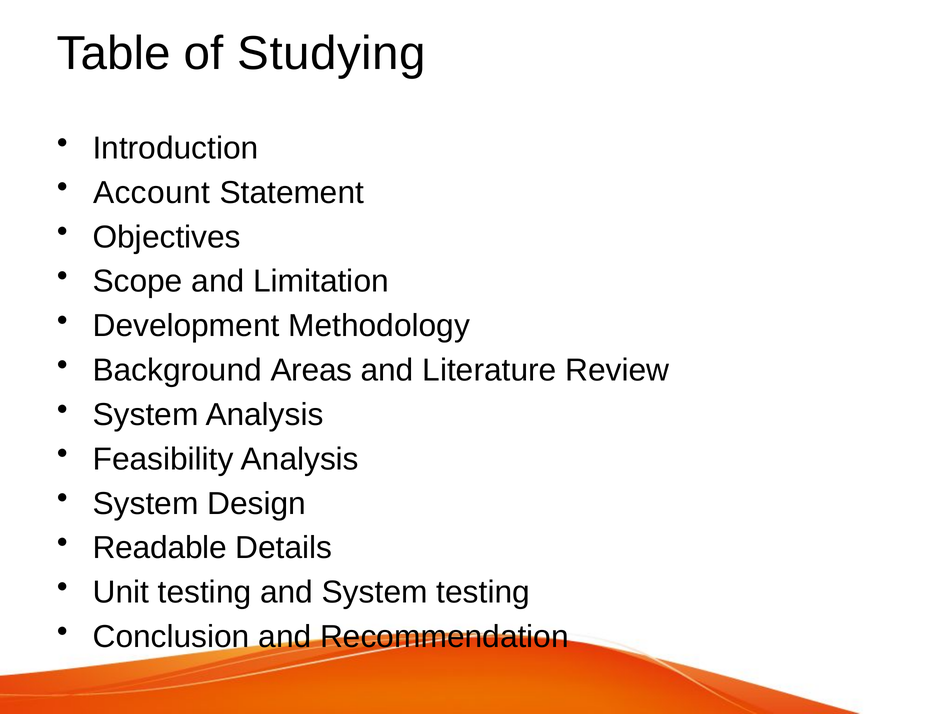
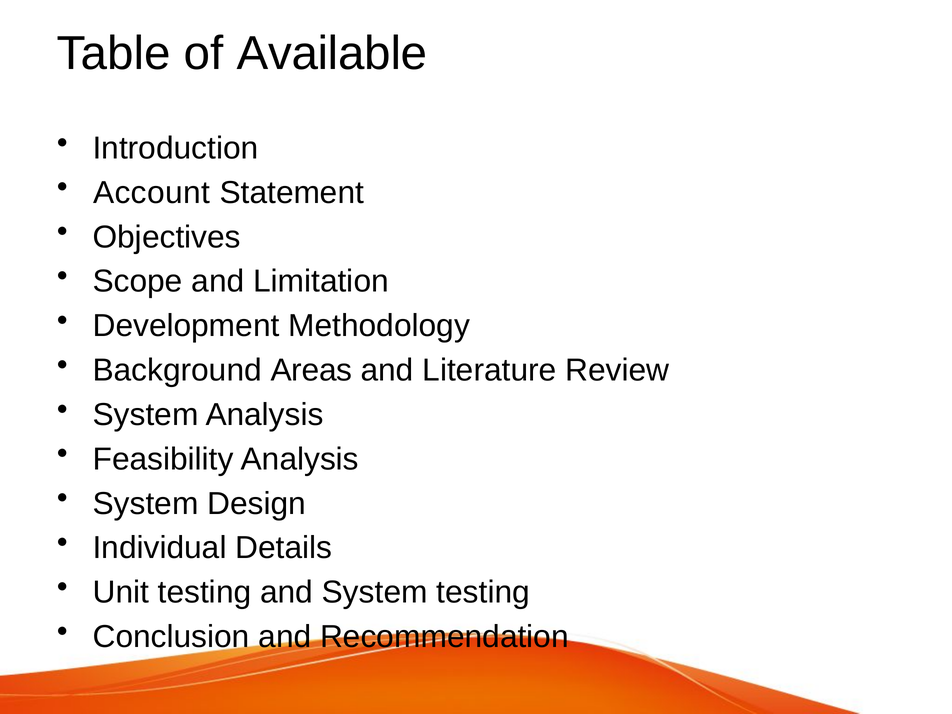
Studying: Studying -> Available
Readable: Readable -> Individual
